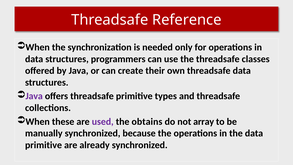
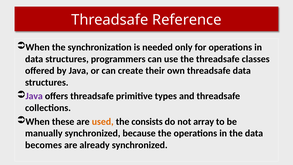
used colour: purple -> orange
obtains: obtains -> consists
primitive at (44, 145): primitive -> becomes
